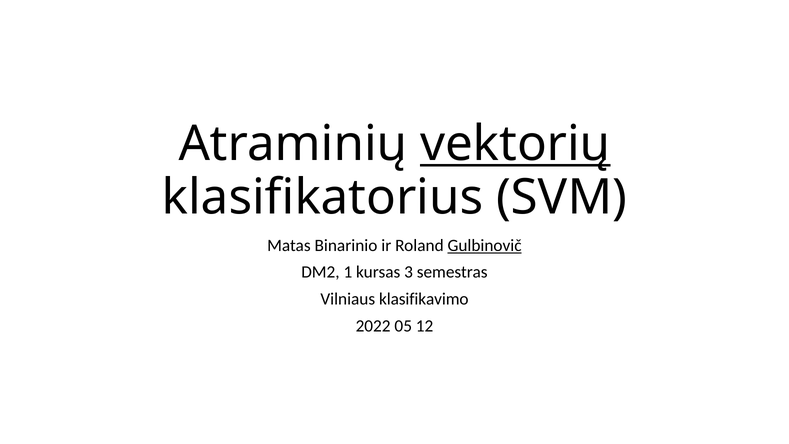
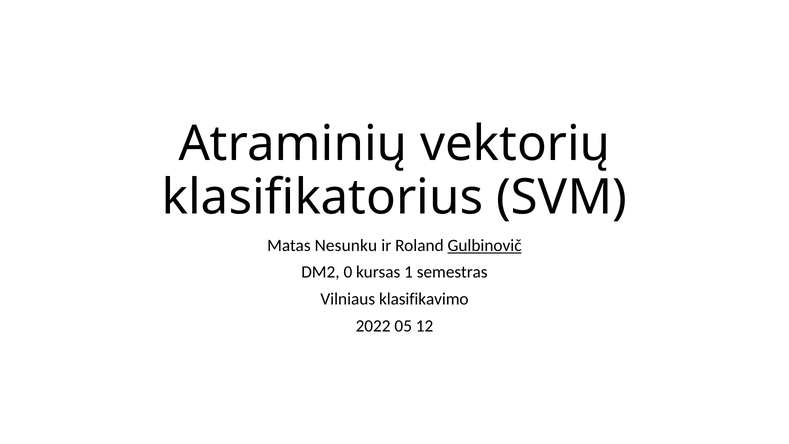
vektorių underline: present -> none
Binarinio: Binarinio -> Nesunku
1: 1 -> 0
3: 3 -> 1
